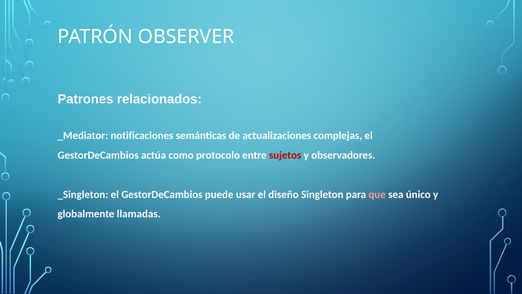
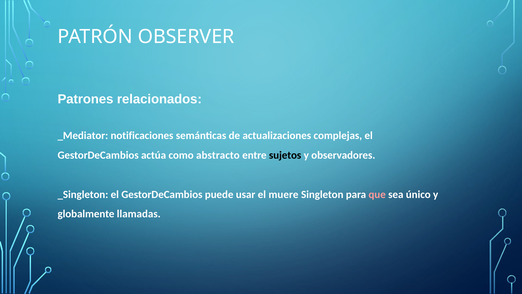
protocolo: protocolo -> abstracto
sujetos colour: red -> black
diseño: diseño -> muere
